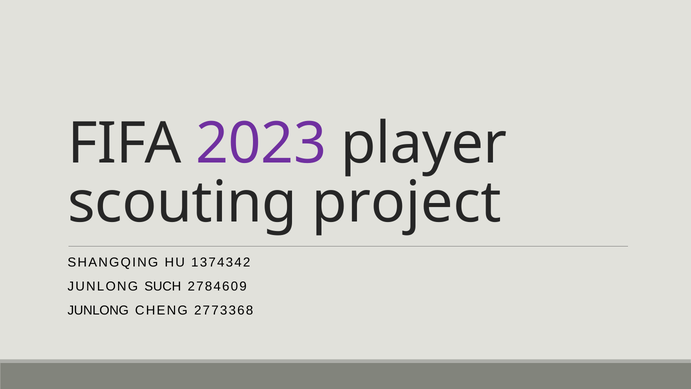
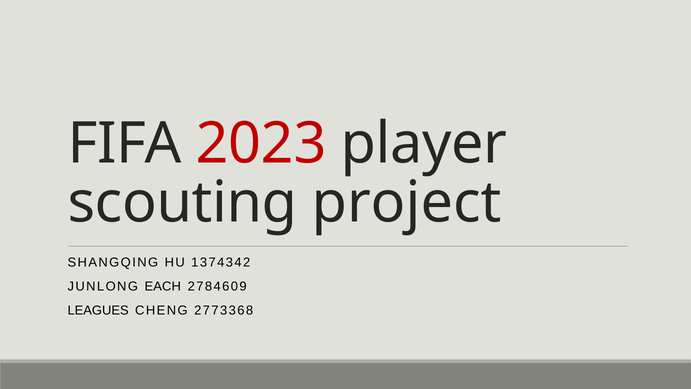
2023 colour: purple -> red
SUCH: SUCH -> EACH
JUNLONG at (98, 310): JUNLONG -> LEAGUES
